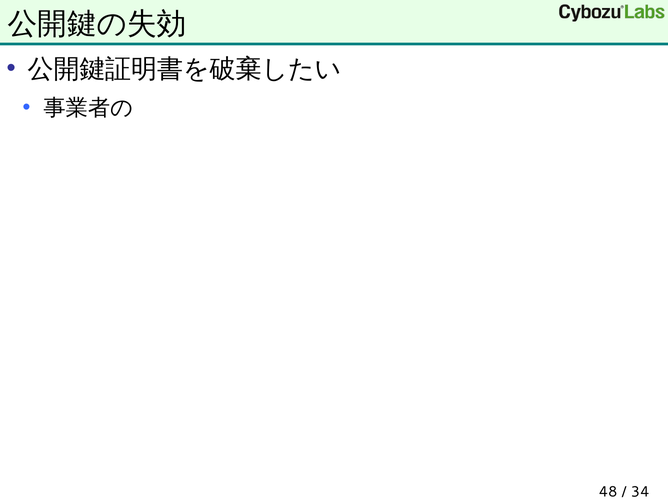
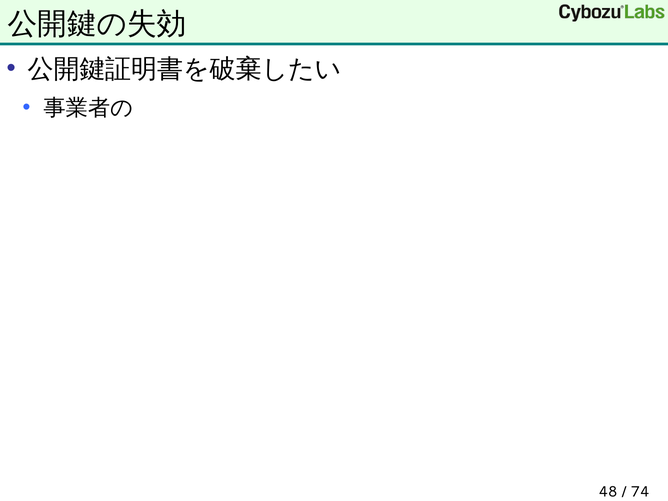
34: 34 -> 74
